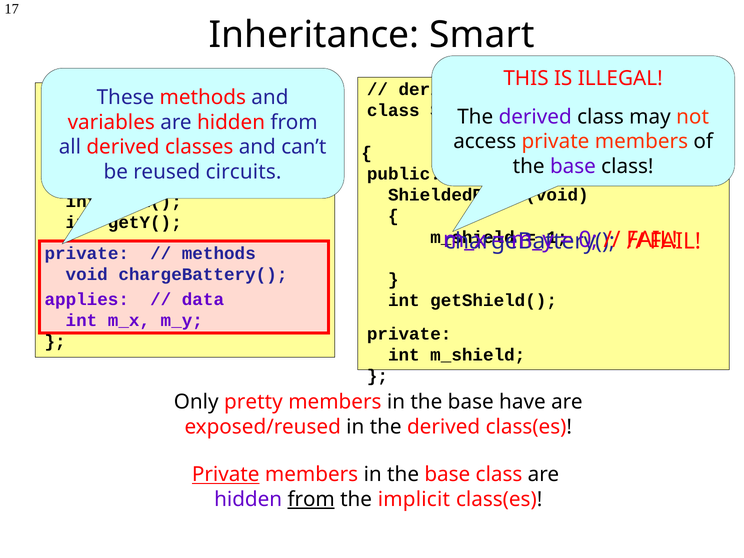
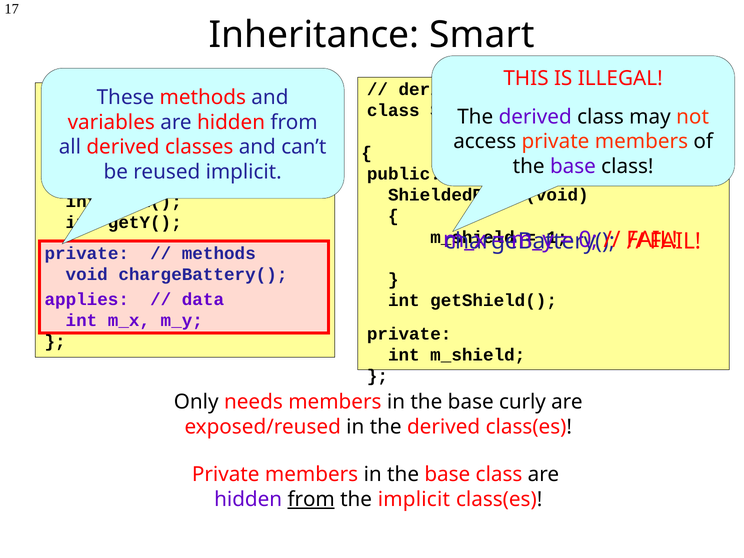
circuits at (244, 172): circuits -> implicit
pretty: pretty -> needs
have: have -> curly
Private at (226, 474) underline: present -> none
